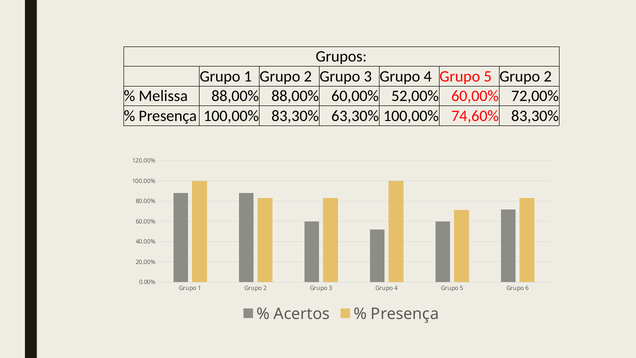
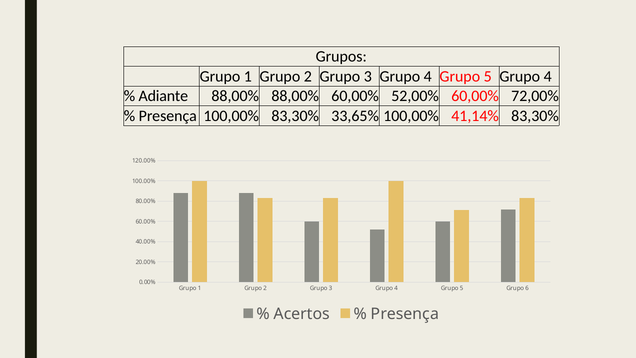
5 Grupo 2: 2 -> 4
Melissa: Melissa -> Adiante
63,30%: 63,30% -> 33,65%
74,60%: 74,60% -> 41,14%
